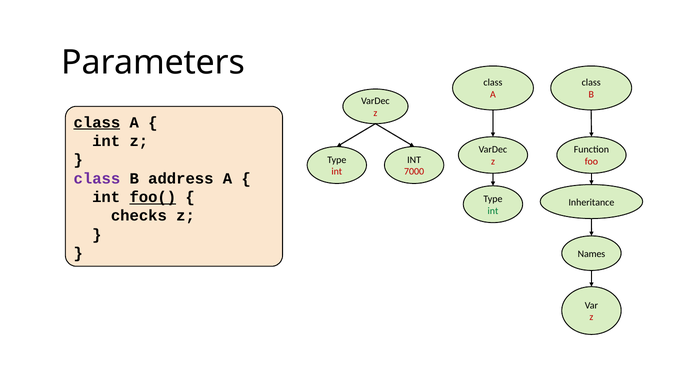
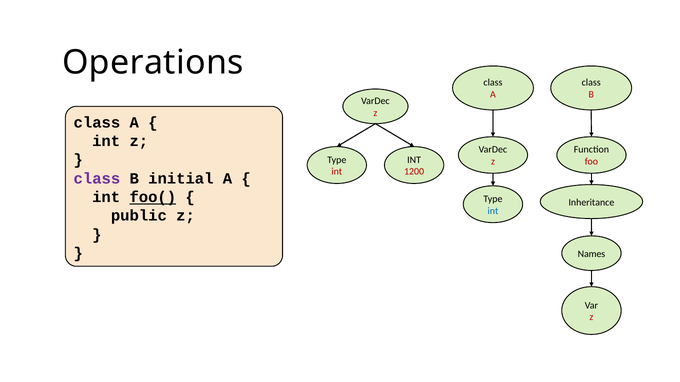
Parameters: Parameters -> Operations
class at (97, 123) underline: present -> none
7000: 7000 -> 1200
address: address -> initial
int at (493, 211) colour: green -> blue
checks: checks -> public
